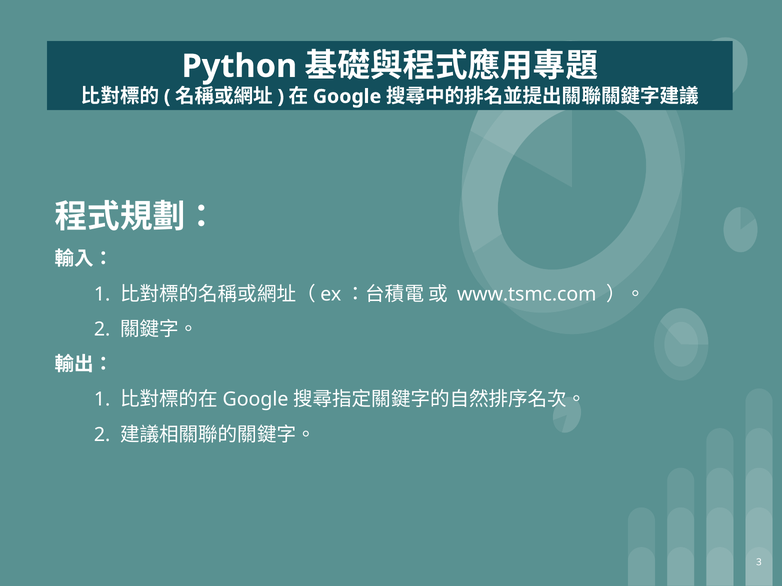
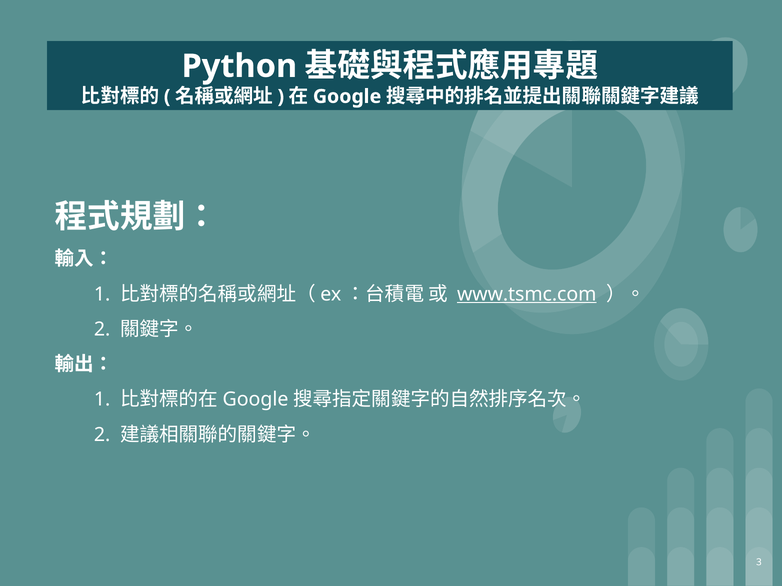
www.tsmc.com underline: none -> present
